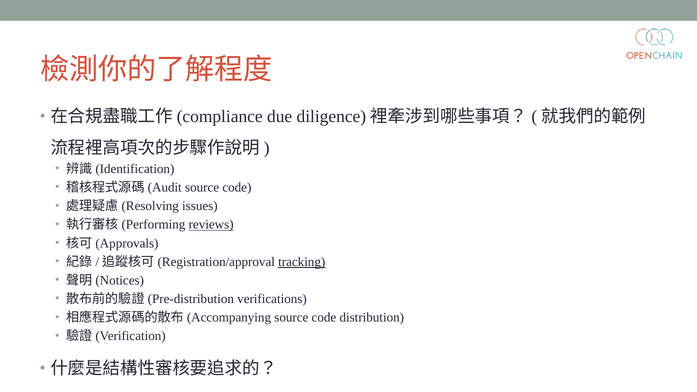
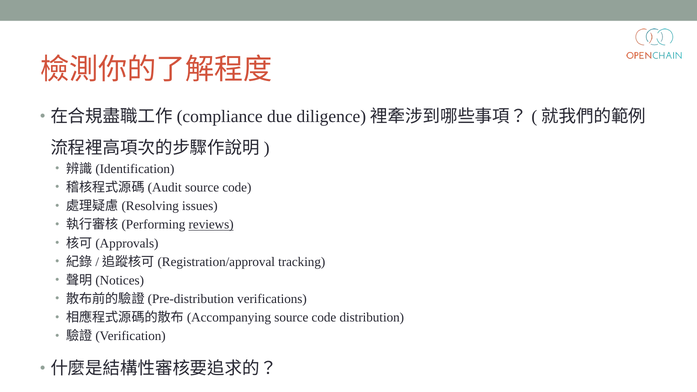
tracking underline: present -> none
